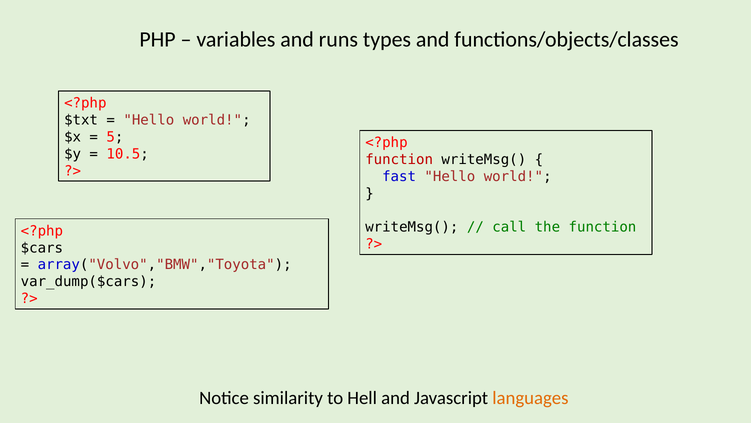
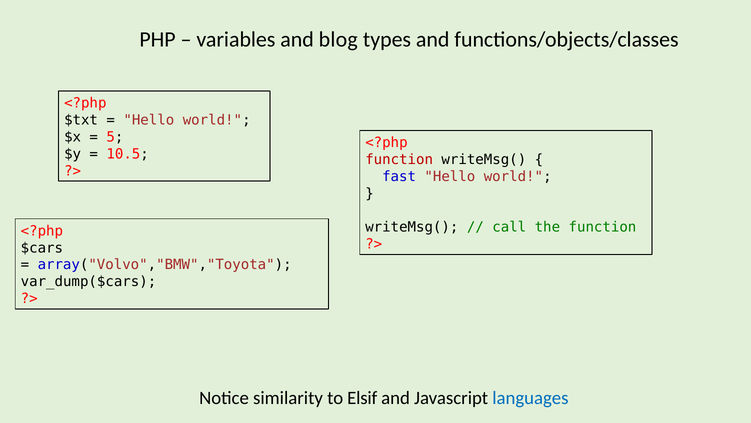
runs: runs -> blog
Hell: Hell -> Elsif
languages colour: orange -> blue
